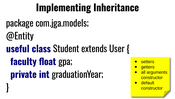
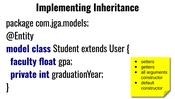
useful: useful -> model
